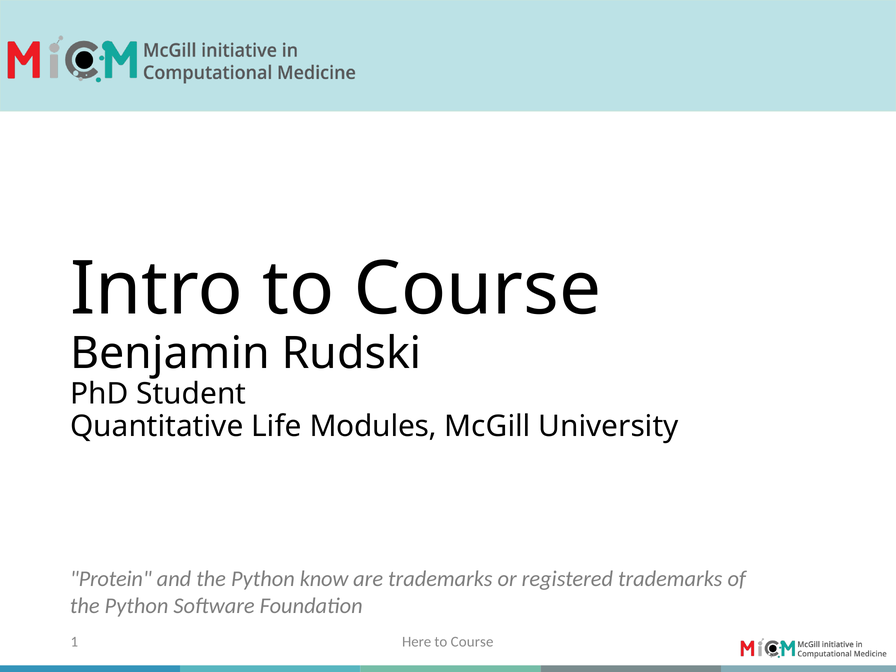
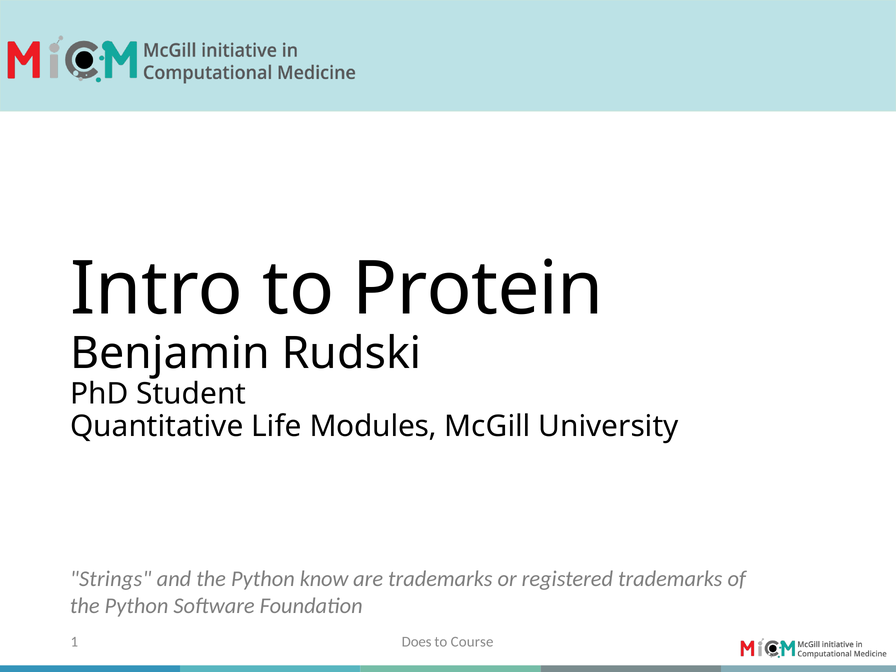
Intro to Course: Course -> Protein
Protein: Protein -> Strings
Here: Here -> Does
